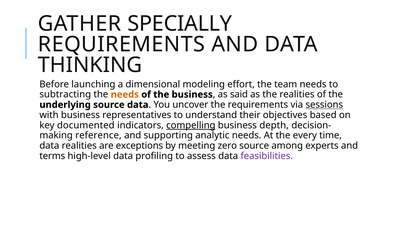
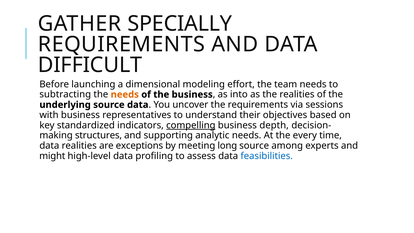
THINKING: THINKING -> DIFFICULT
said: said -> into
sessions underline: present -> none
documented: documented -> standardized
reference: reference -> structures
zero: zero -> long
terms: terms -> might
feasibilities colour: purple -> blue
